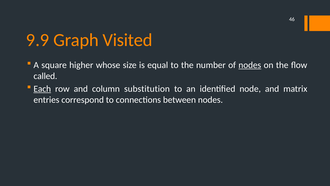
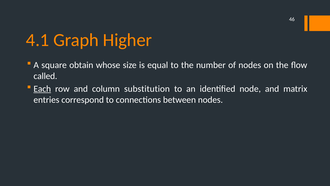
9.9: 9.9 -> 4.1
Visited: Visited -> Higher
higher: higher -> obtain
nodes at (250, 65) underline: present -> none
